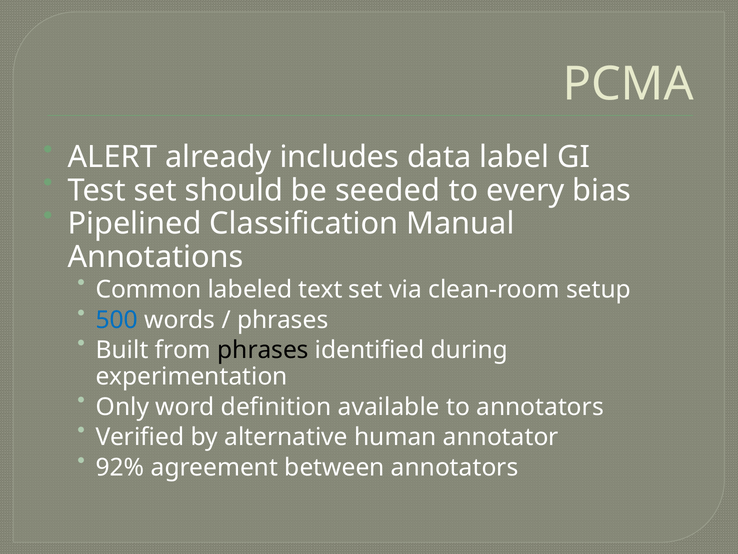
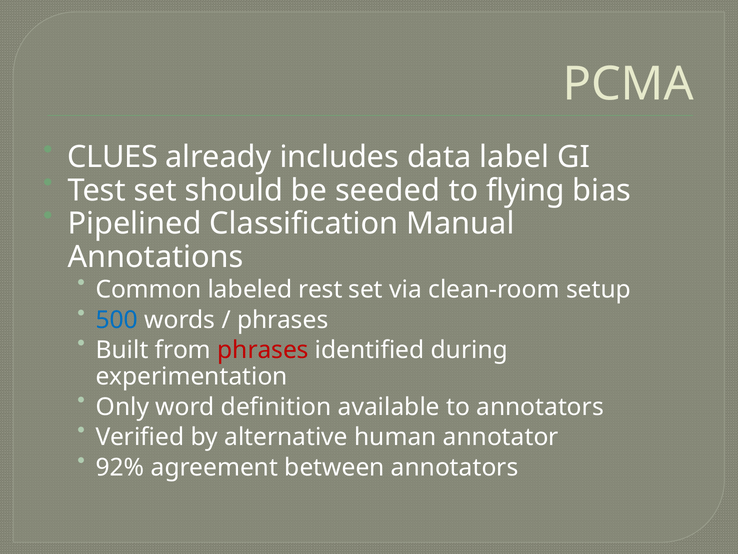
ALERT: ALERT -> CLUES
every: every -> flying
text: text -> rest
phrases at (263, 350) colour: black -> red
